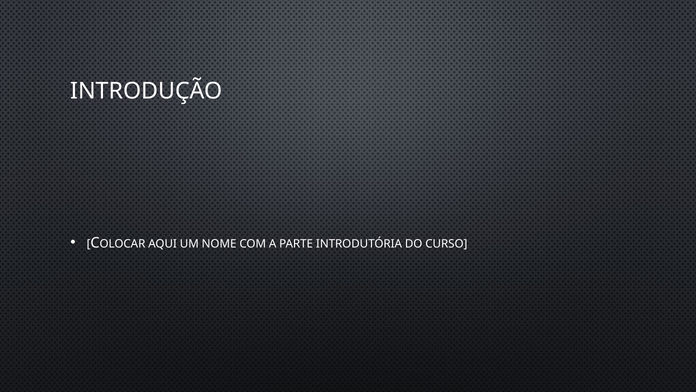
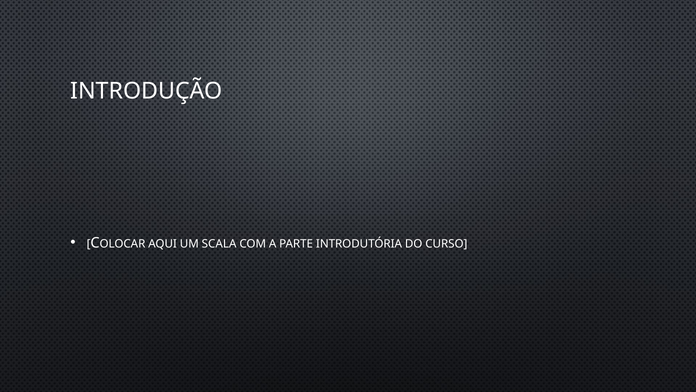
NOME: NOME -> SCALA
